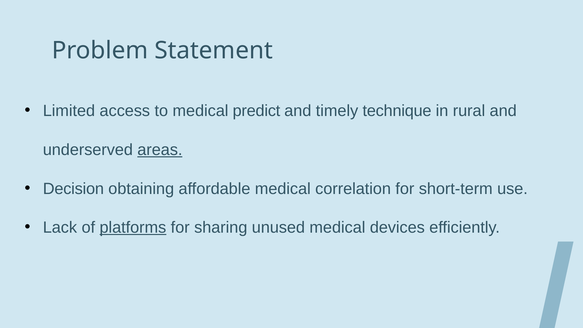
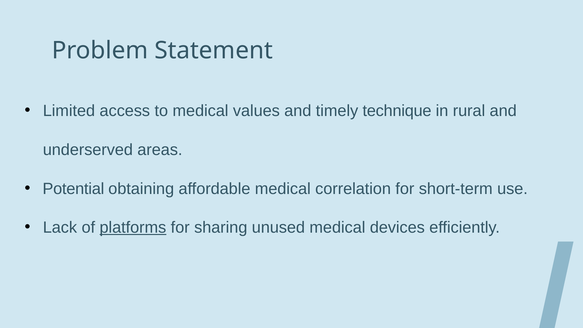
predict: predict -> values
areas underline: present -> none
Decision: Decision -> Potential
